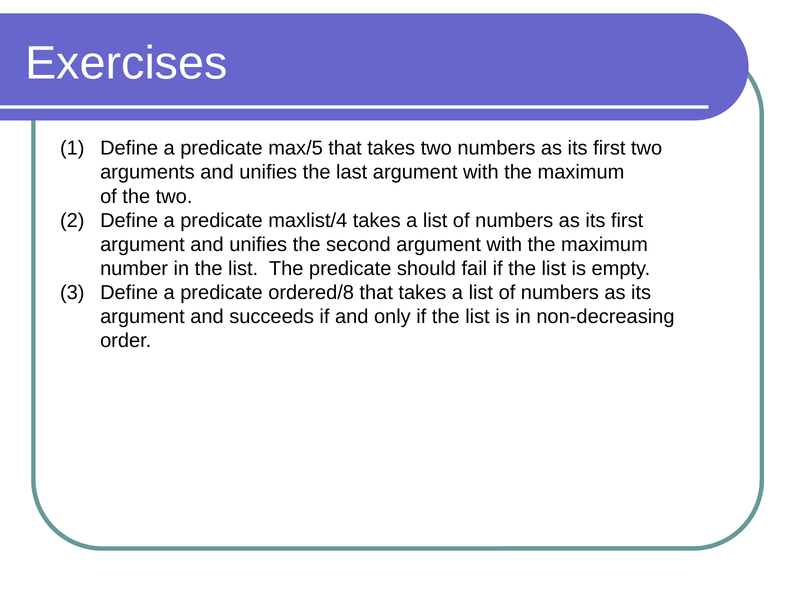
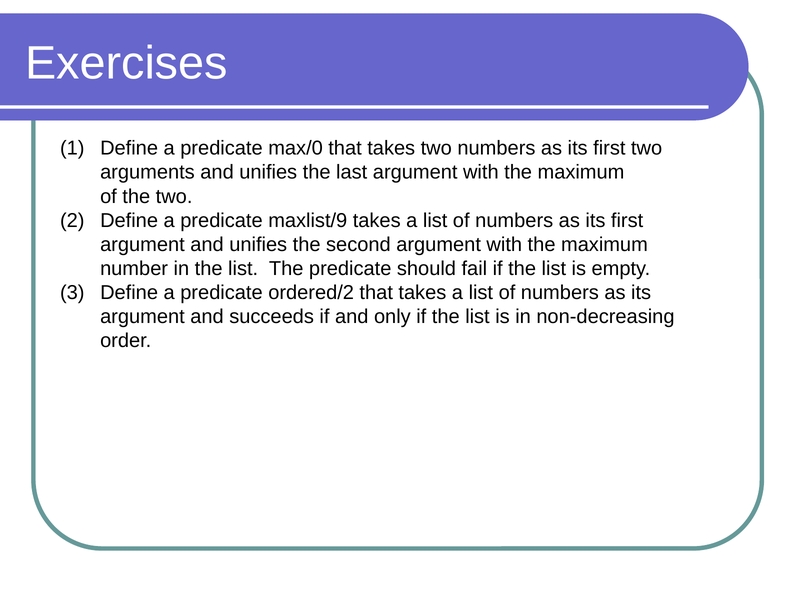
max/5: max/5 -> max/0
maxlist/4: maxlist/4 -> maxlist/9
ordered/8: ordered/8 -> ordered/2
